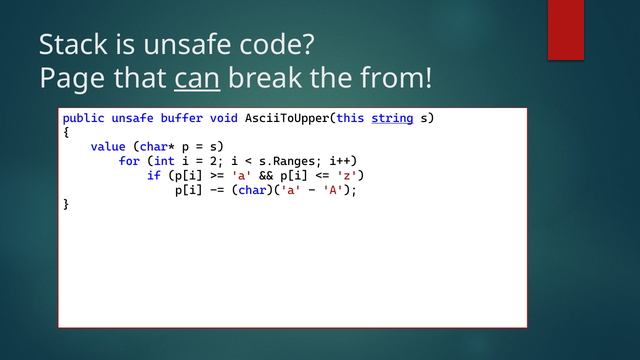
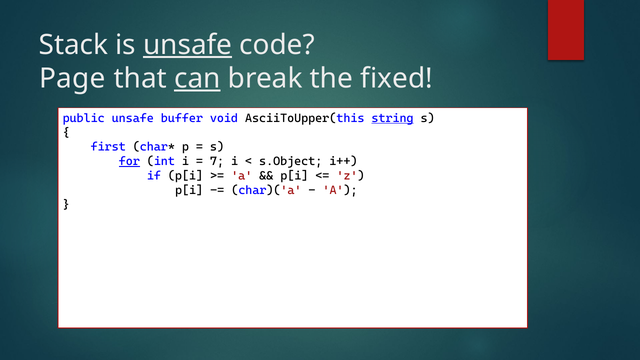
unsafe at (188, 45) underline: none -> present
from: from -> fixed
value: value -> first
for underline: none -> present
2: 2 -> 7
s.Ranges: s.Ranges -> s.Object
